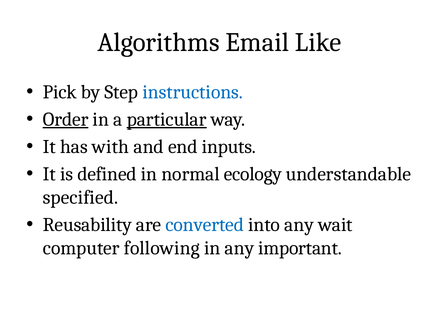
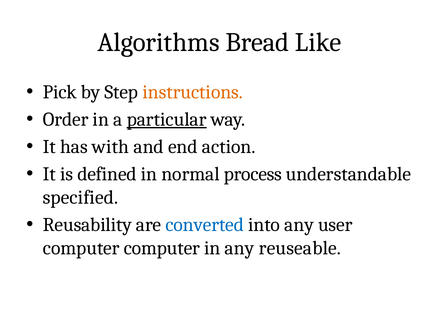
Email: Email -> Bread
instructions colour: blue -> orange
Order underline: present -> none
inputs: inputs -> action
ecology: ecology -> process
wait: wait -> user
computer following: following -> computer
important: important -> reuseable
